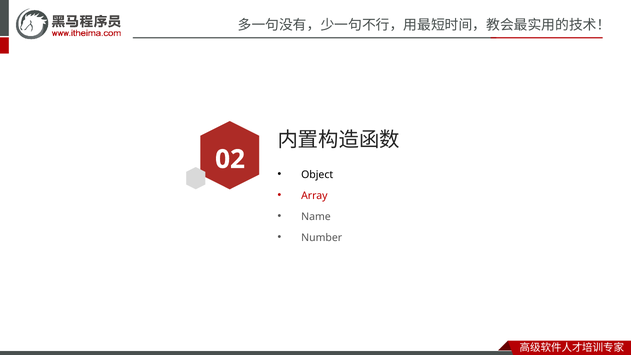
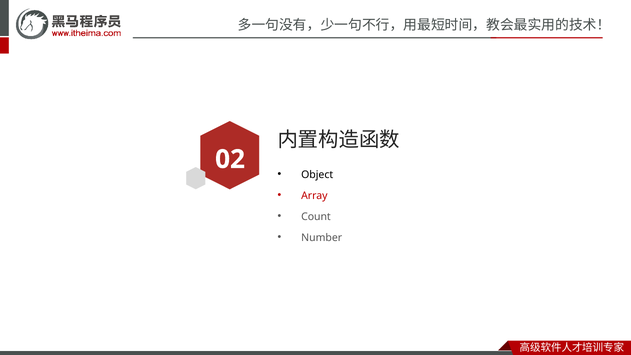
Name: Name -> Count
